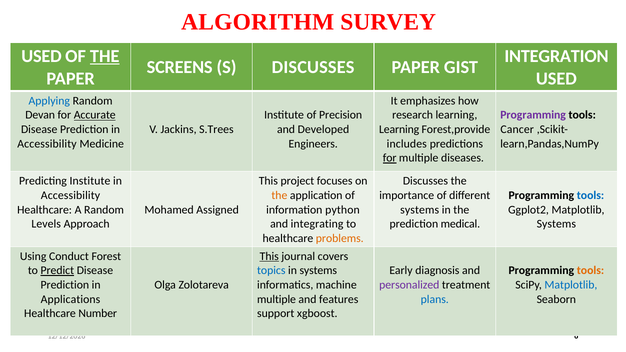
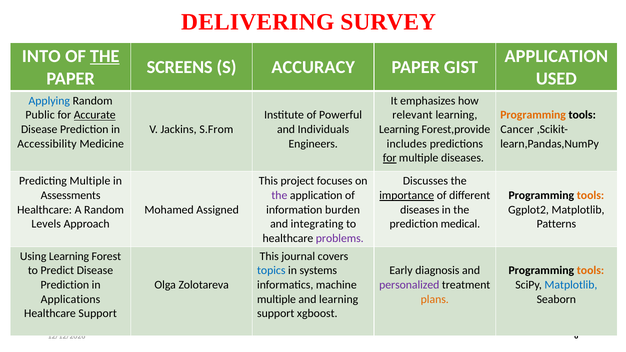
ALGORITHM: ALGORITHM -> DELIVERING
USED at (41, 56): USED -> INTO
INTEGRATION at (556, 56): INTEGRATION -> APPLICATION
S DISCUSSES: DISCUSSES -> ACCURACY
Devan: Devan -> Public
Precision: Precision -> Powerful
research: research -> relevant
Programming at (533, 115) colour: purple -> orange
S.Trees: S.Trees -> S.From
Developed: Developed -> Individuals
Predicting Institute: Institute -> Multiple
Accessibility at (70, 195): Accessibility -> Assessments
the at (279, 195) colour: orange -> purple
importance underline: none -> present
tools at (590, 195) colour: blue -> orange
python: python -> burden
systems at (420, 210): systems -> diseases
Systems at (556, 224): Systems -> Patterns
problems colour: orange -> purple
Using Conduct: Conduct -> Learning
This at (269, 256) underline: present -> none
Predict underline: present -> none
and features: features -> learning
plans colour: blue -> orange
Healthcare Number: Number -> Support
